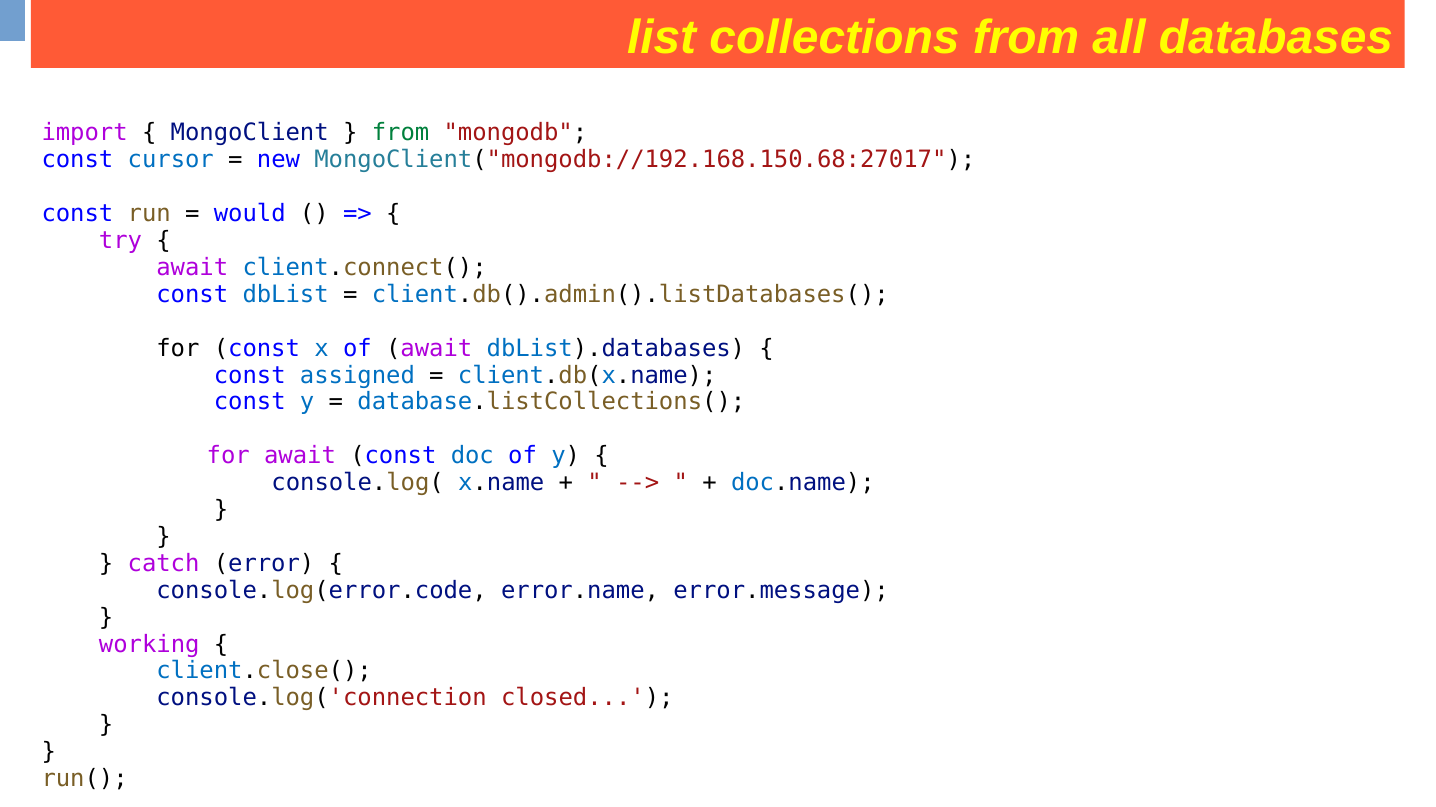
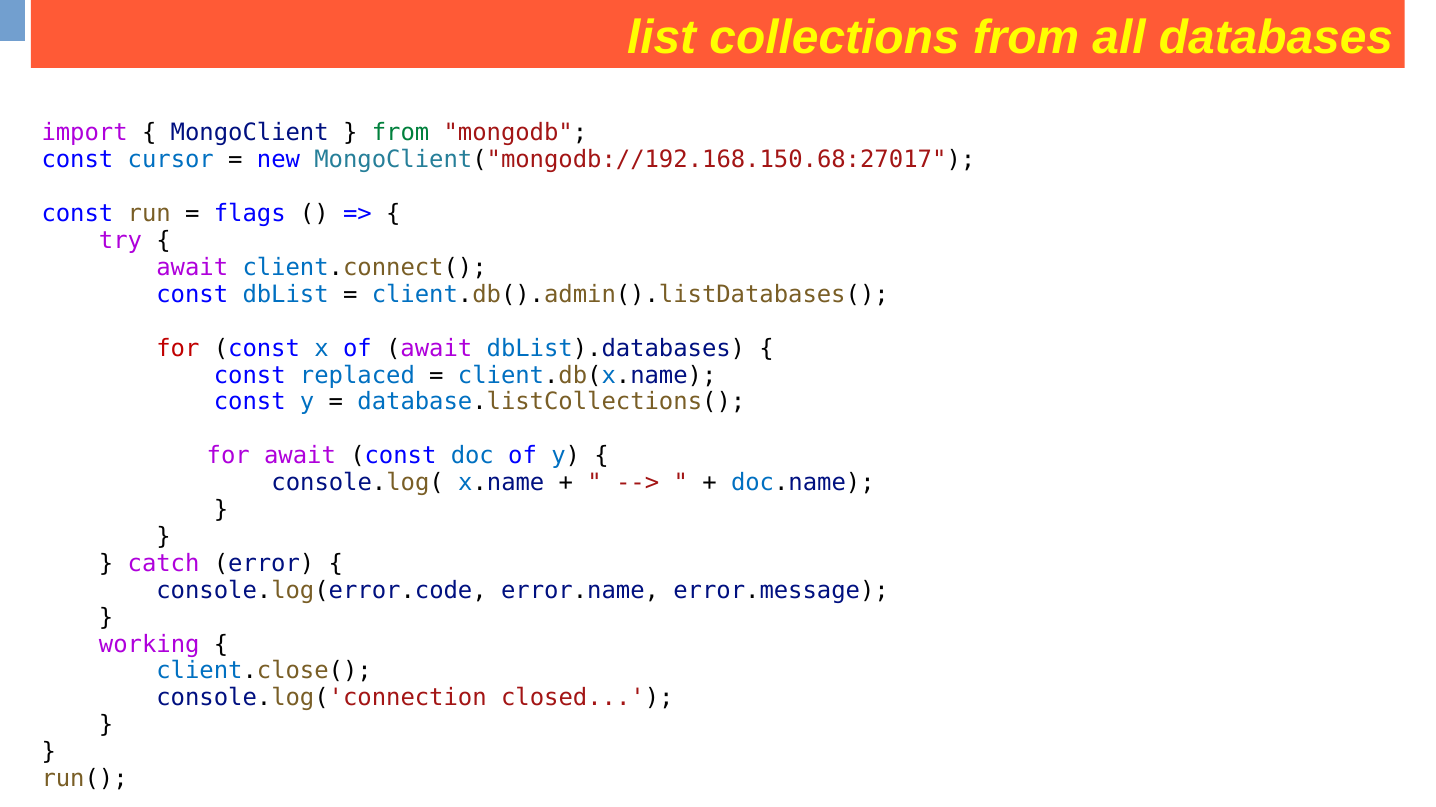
would: would -> flags
for at (178, 349) colour: black -> red
assigned: assigned -> replaced
